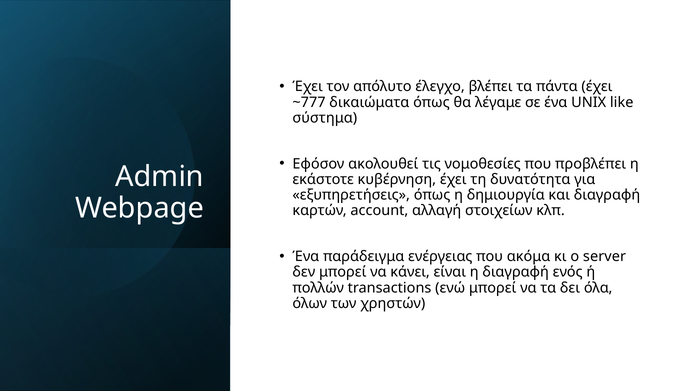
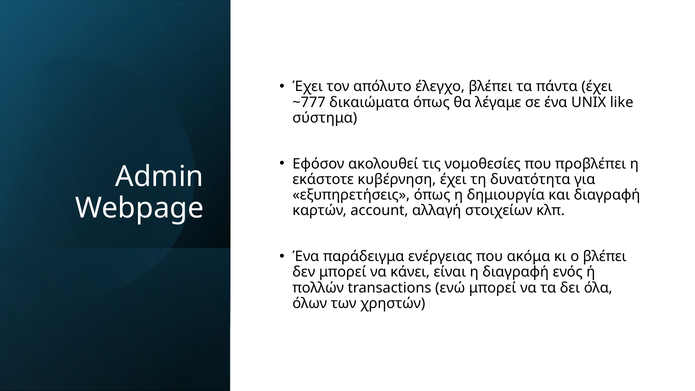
ο server: server -> βλέπει
